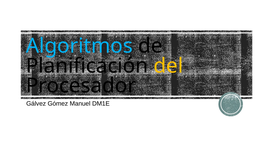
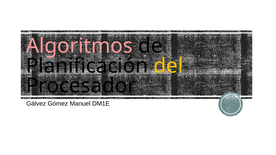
Algoritmos colour: light blue -> pink
